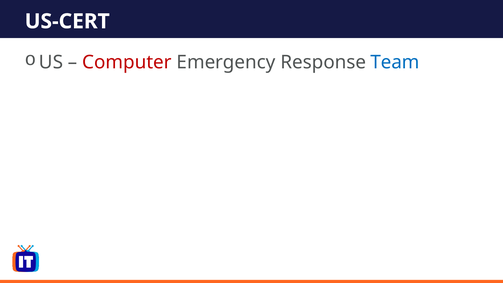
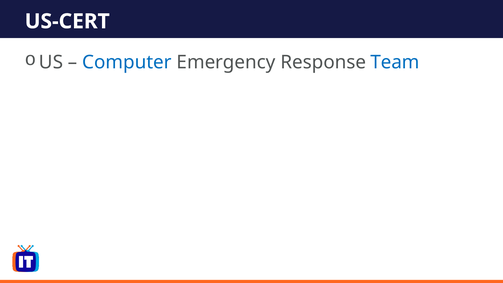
Computer colour: red -> blue
